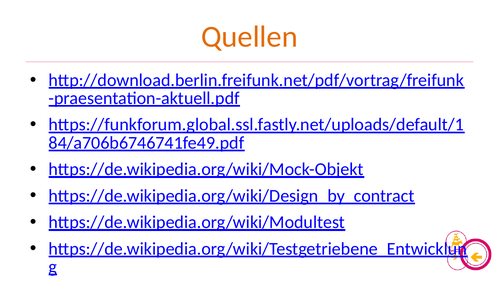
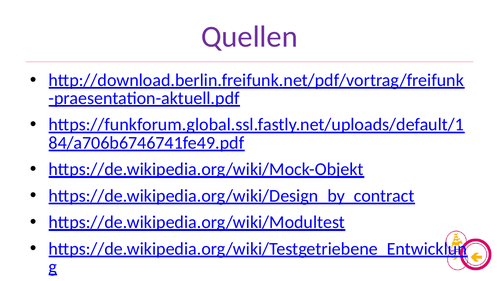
Quellen colour: orange -> purple
